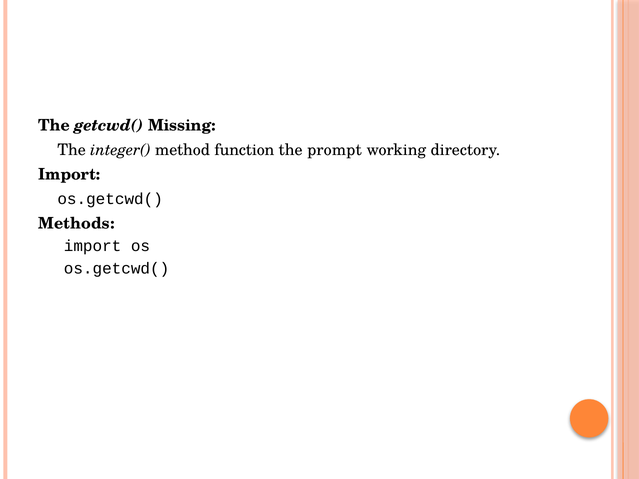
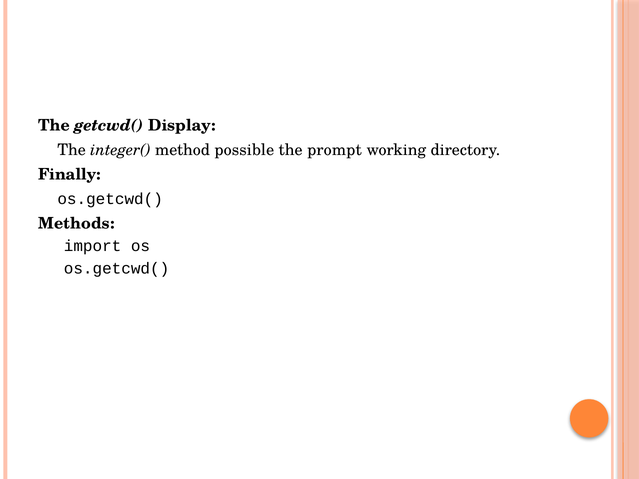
Missing: Missing -> Display
function: function -> possible
Import at (69, 175): Import -> Finally
